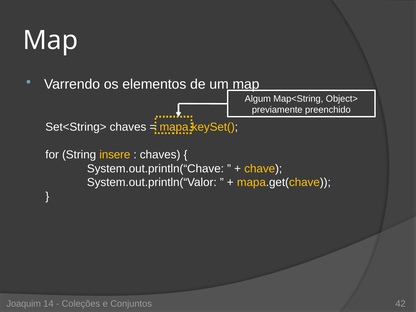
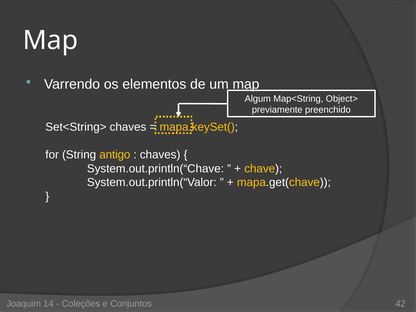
insere: insere -> antigo
